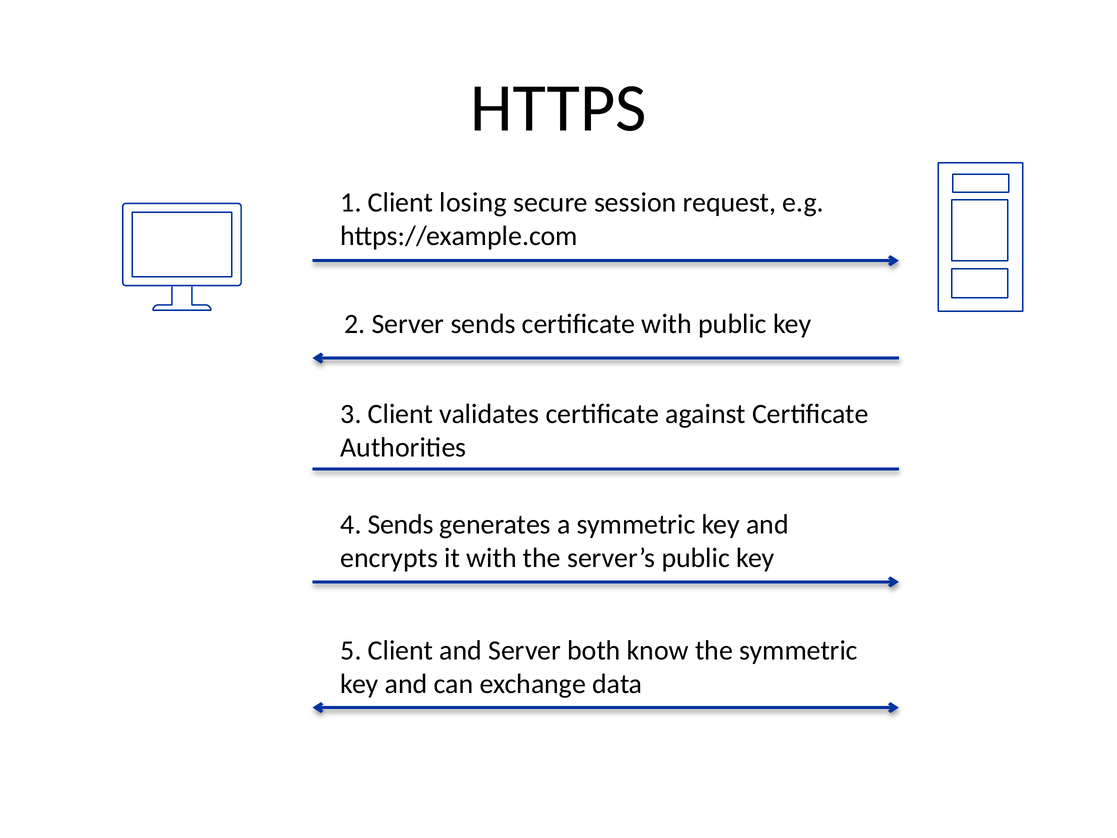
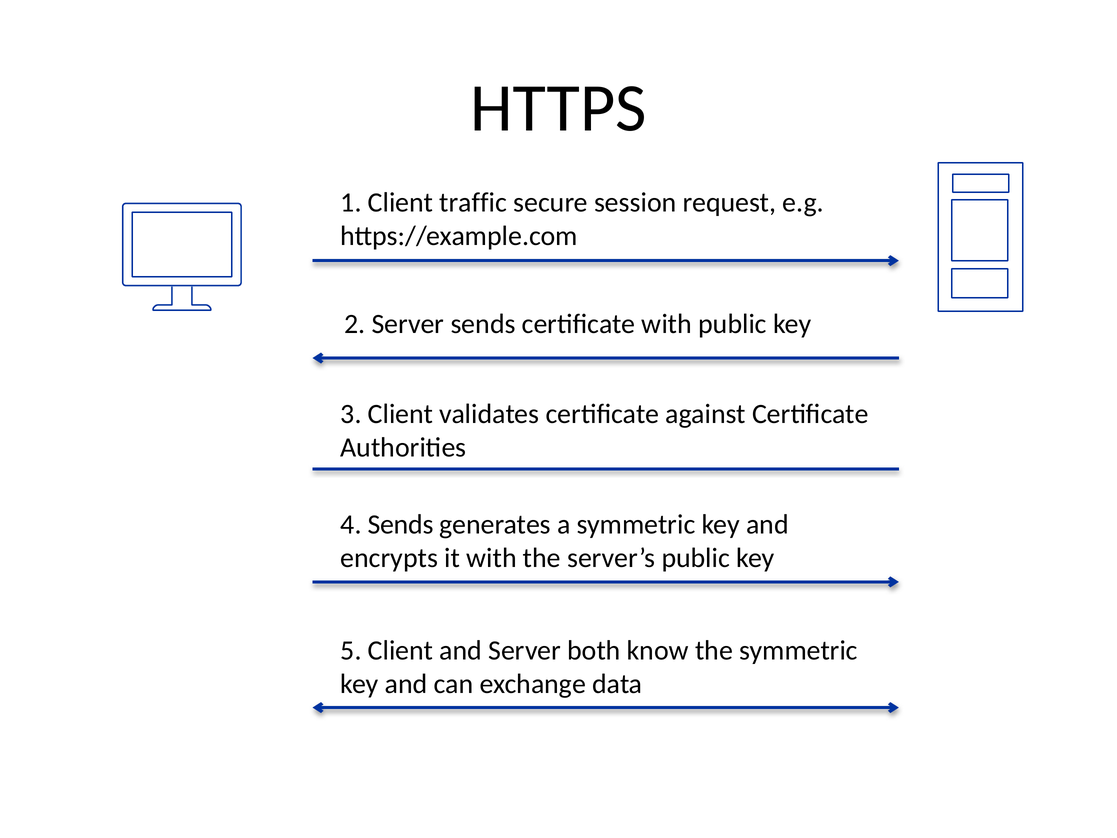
losing: losing -> traffic
